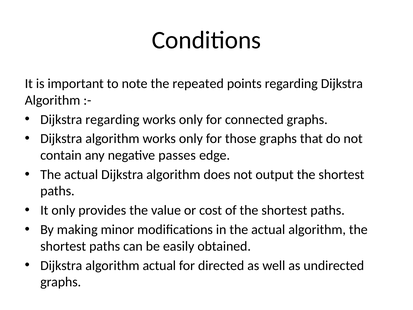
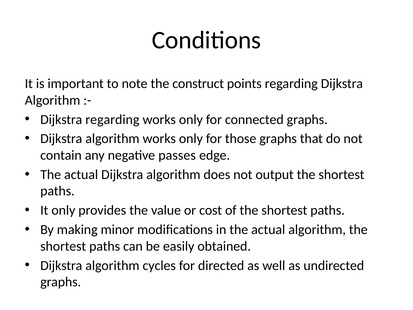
repeated: repeated -> construct
algorithm actual: actual -> cycles
